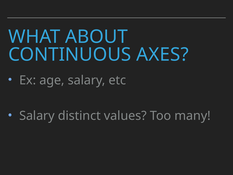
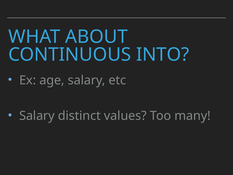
AXES: AXES -> INTO
